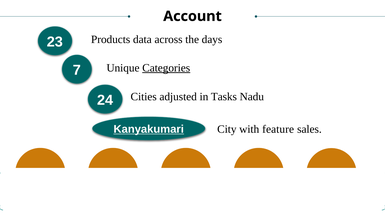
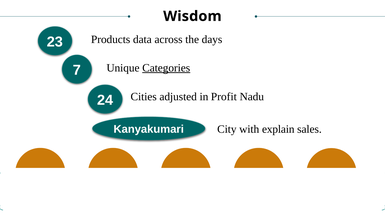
Account: Account -> Wisdom
in Tasks: Tasks -> Profit
Kanyakumari underline: present -> none
feature: feature -> explain
